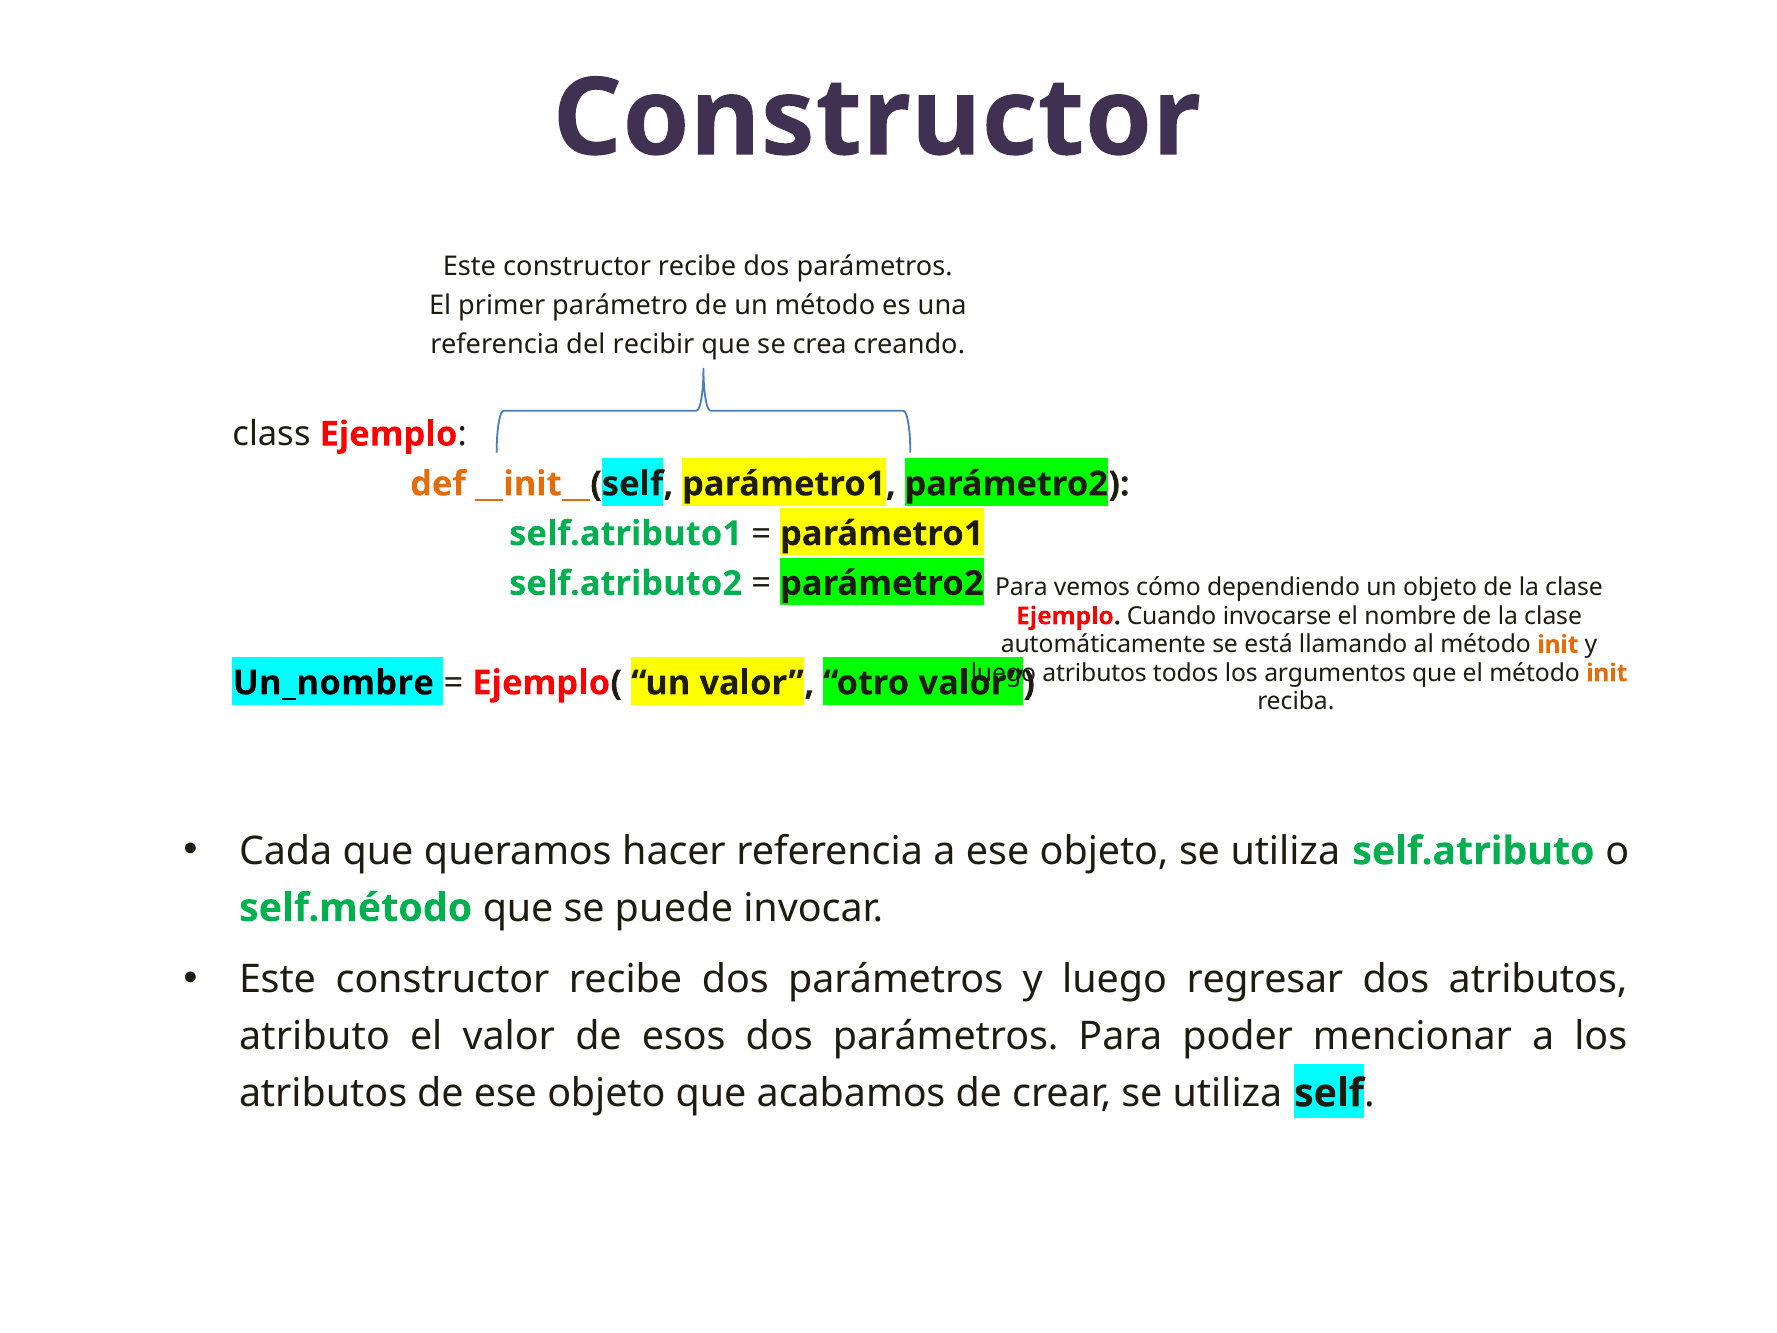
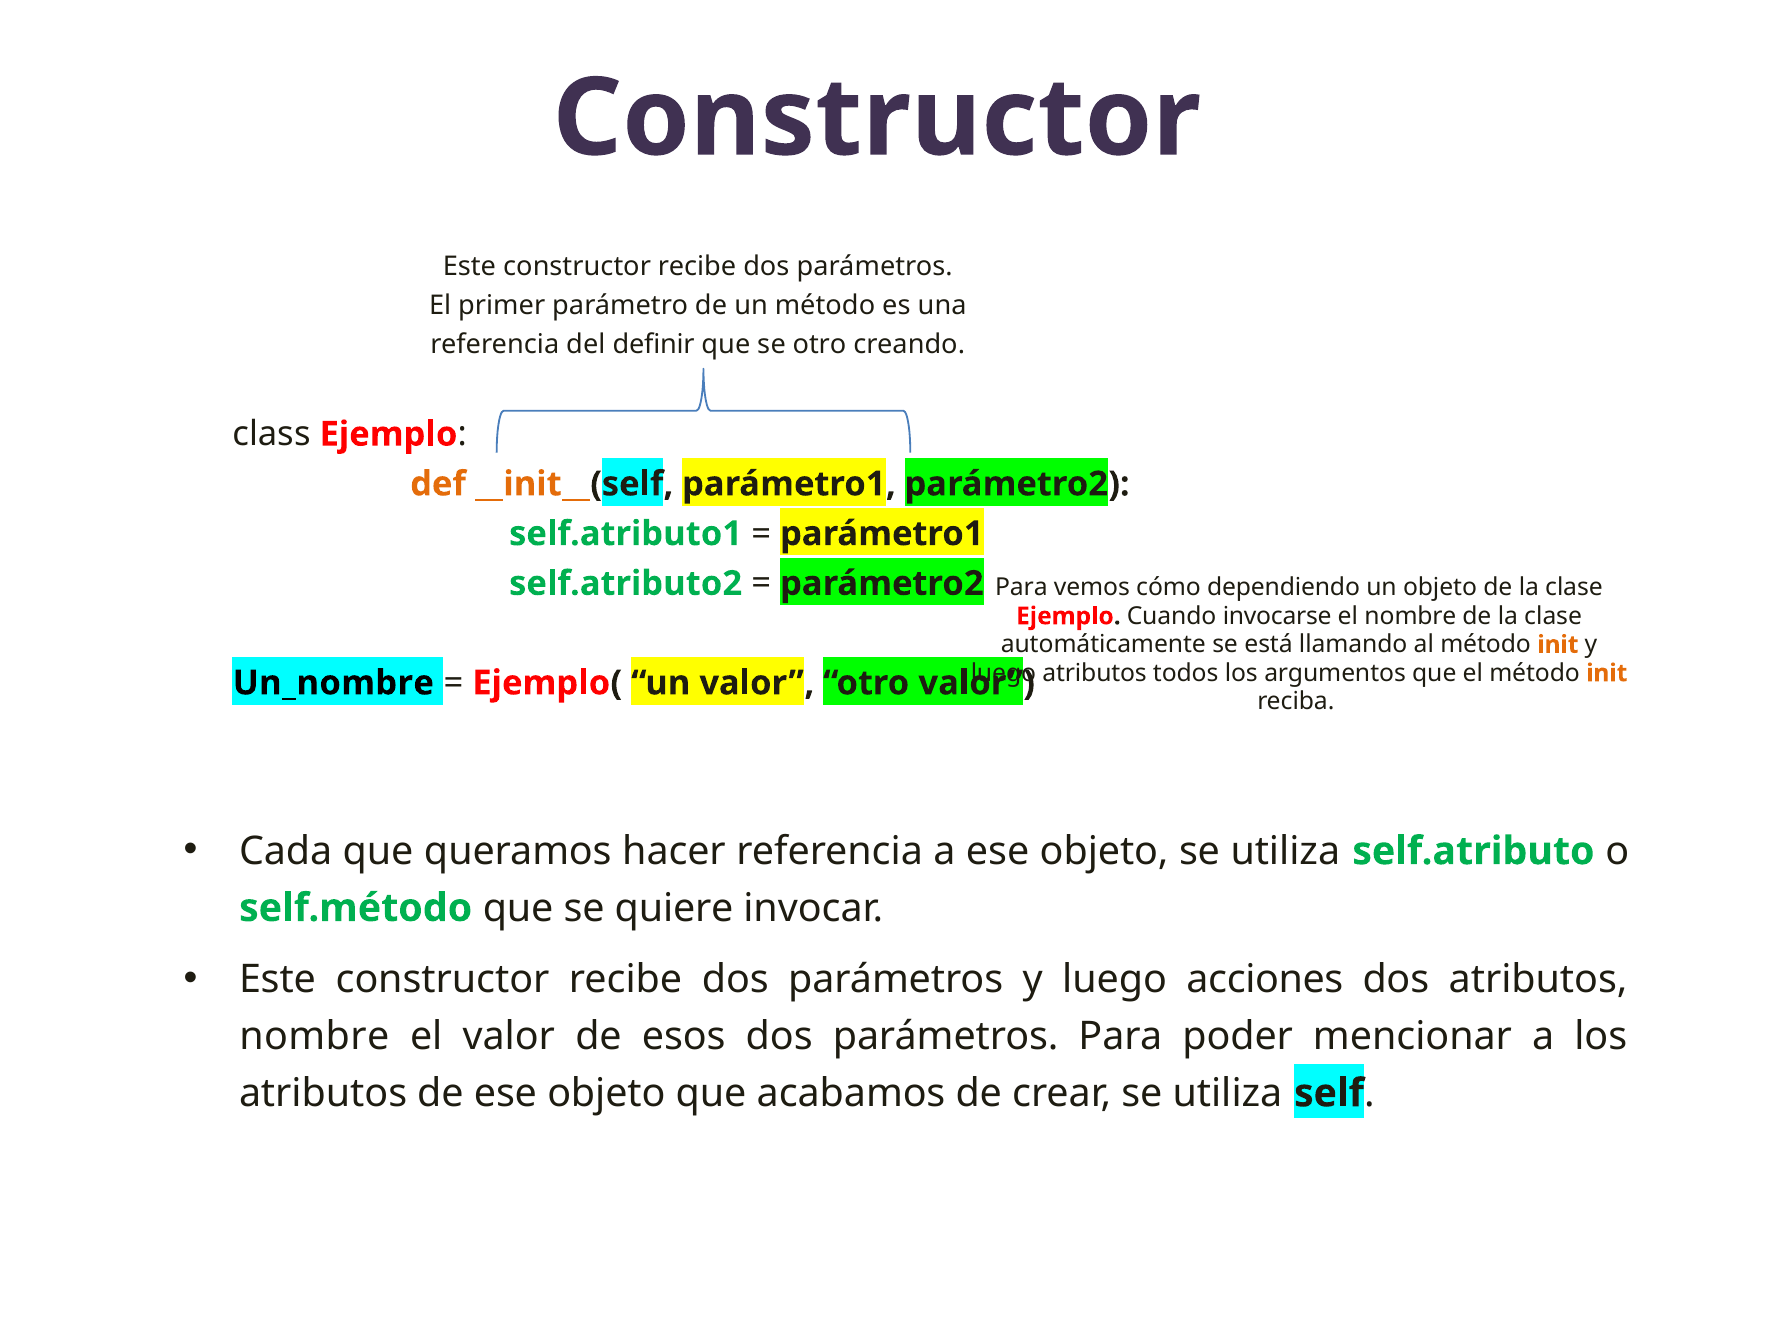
recibir: recibir -> definir
se crea: crea -> otro
puede: puede -> quiere
regresar: regresar -> acciones
atributo at (314, 1036): atributo -> nombre
